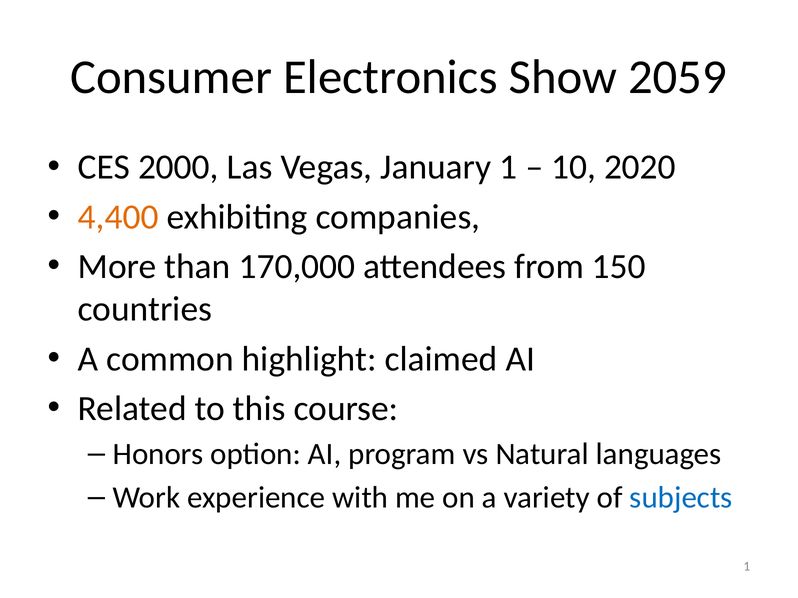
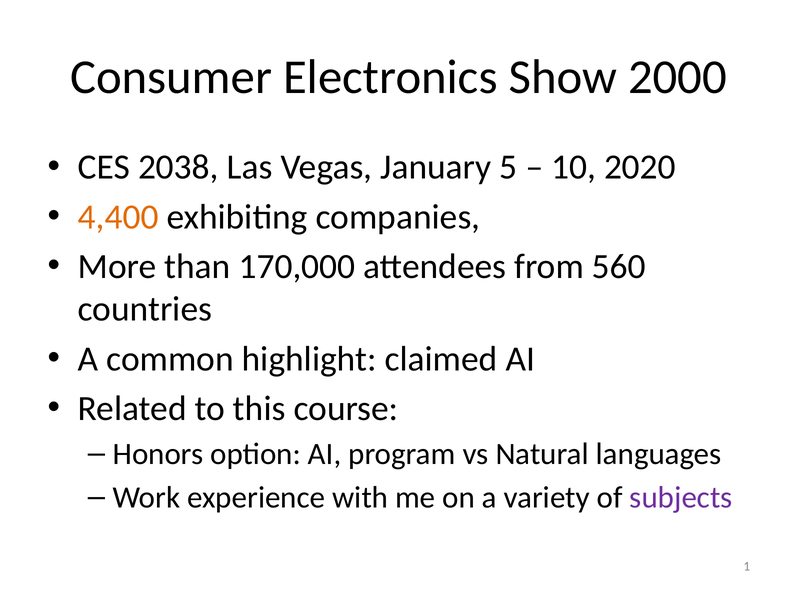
2059: 2059 -> 2000
2000: 2000 -> 2038
January 1: 1 -> 5
150: 150 -> 560
subjects colour: blue -> purple
